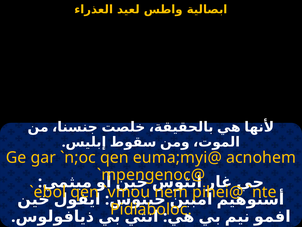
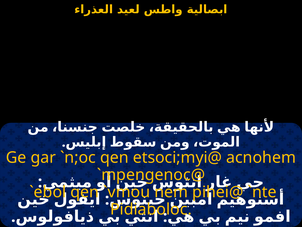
euma;myi@: euma;myi@ -> etsoci;myi@
